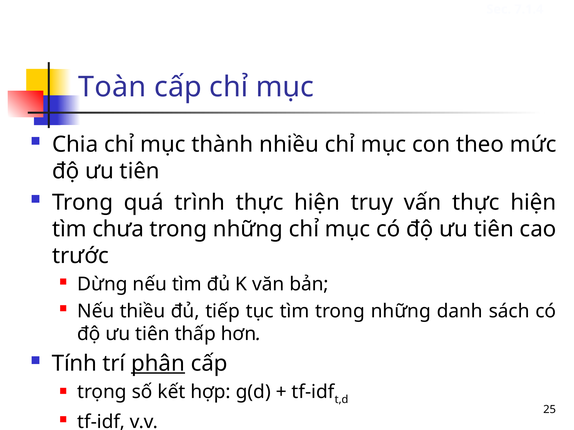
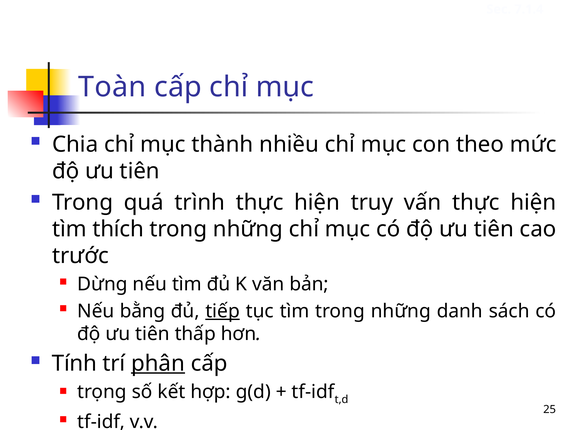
chưa: chưa -> thích
thiều: thiều -> bằng
tiếp underline: none -> present
